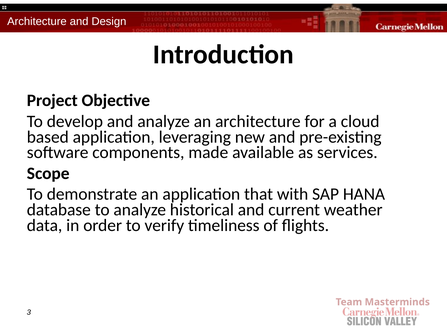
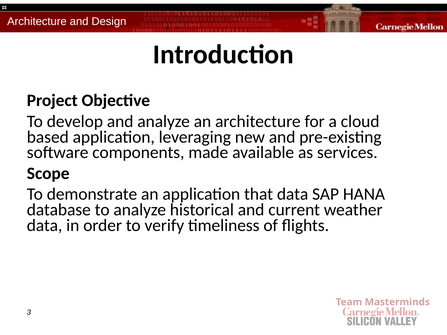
that with: with -> data
